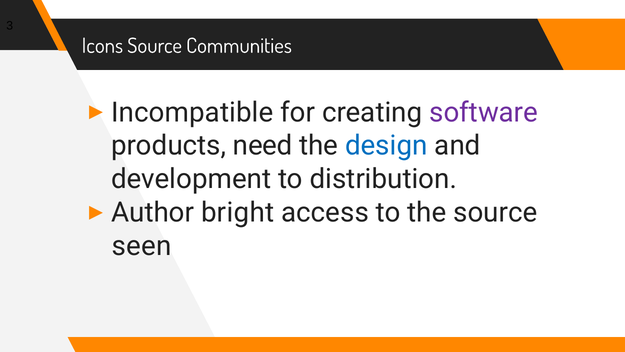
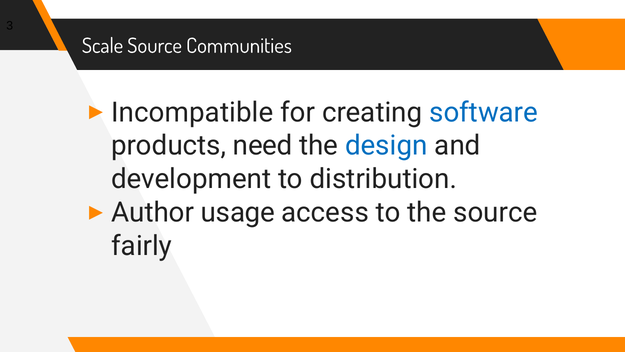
Icons: Icons -> Scale
software colour: purple -> blue
bright: bright -> usage
seen: seen -> fairly
